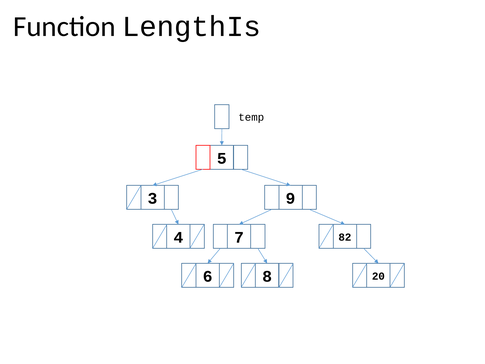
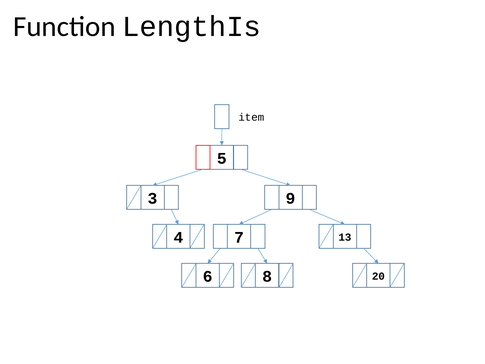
temp: temp -> item
82: 82 -> 13
